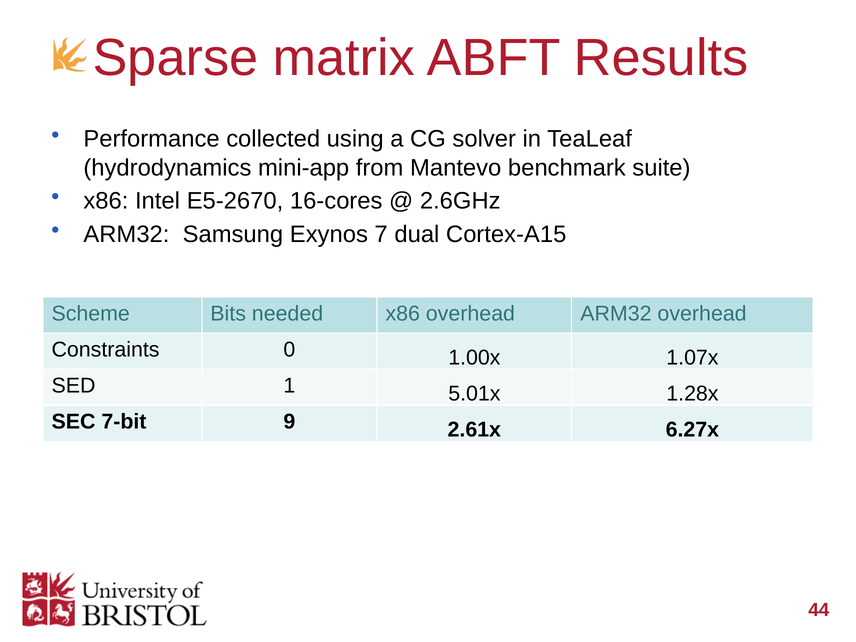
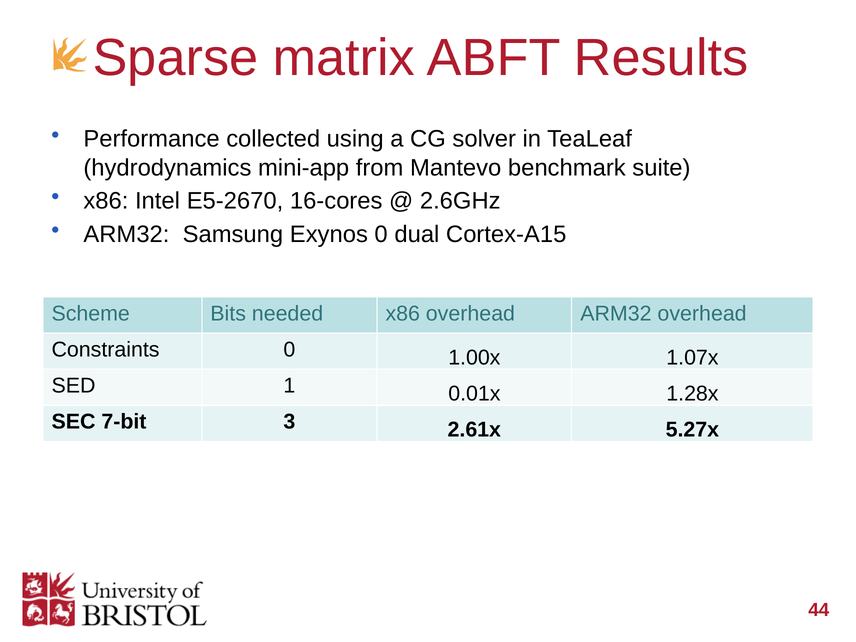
Exynos 7: 7 -> 0
5.01x: 5.01x -> 0.01x
9: 9 -> 3
6.27x: 6.27x -> 5.27x
